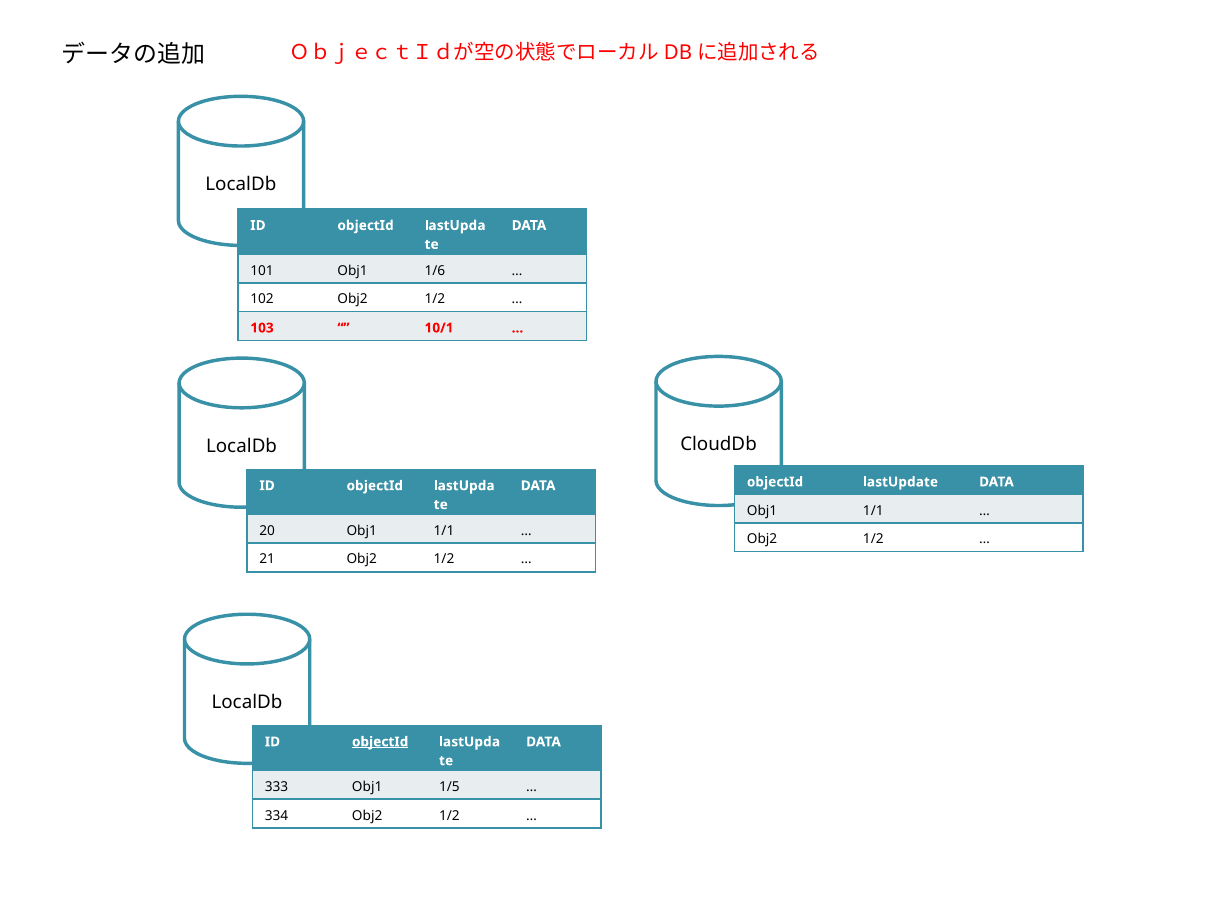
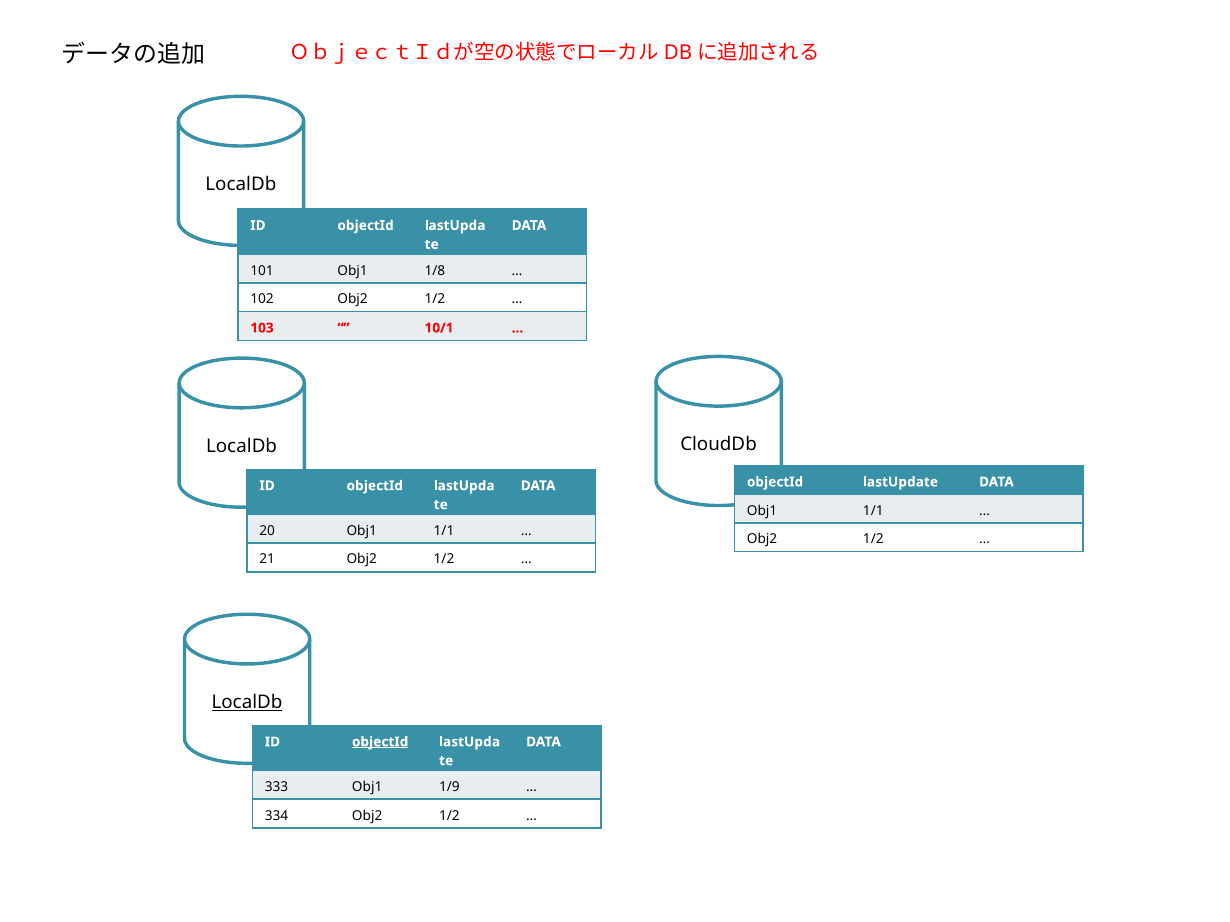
1/6: 1/6 -> 1/8
LocalDb at (247, 703) underline: none -> present
1/5: 1/5 -> 1/9
